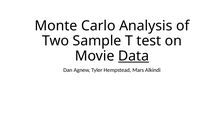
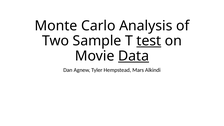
test underline: none -> present
